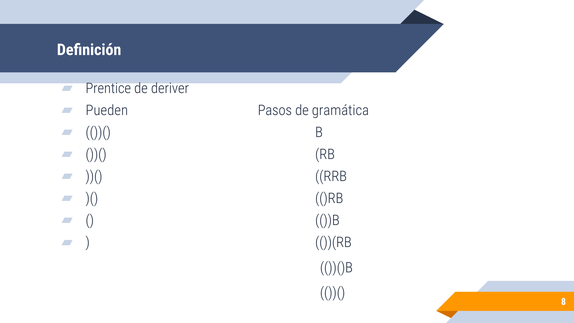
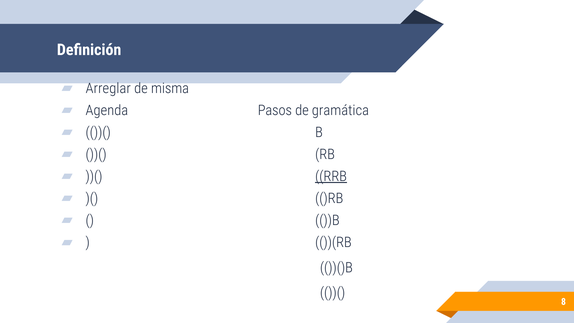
Prentice: Prentice -> Arreglar
deriver: deriver -> misma
Pueden: Pueden -> Agenda
RRB underline: none -> present
